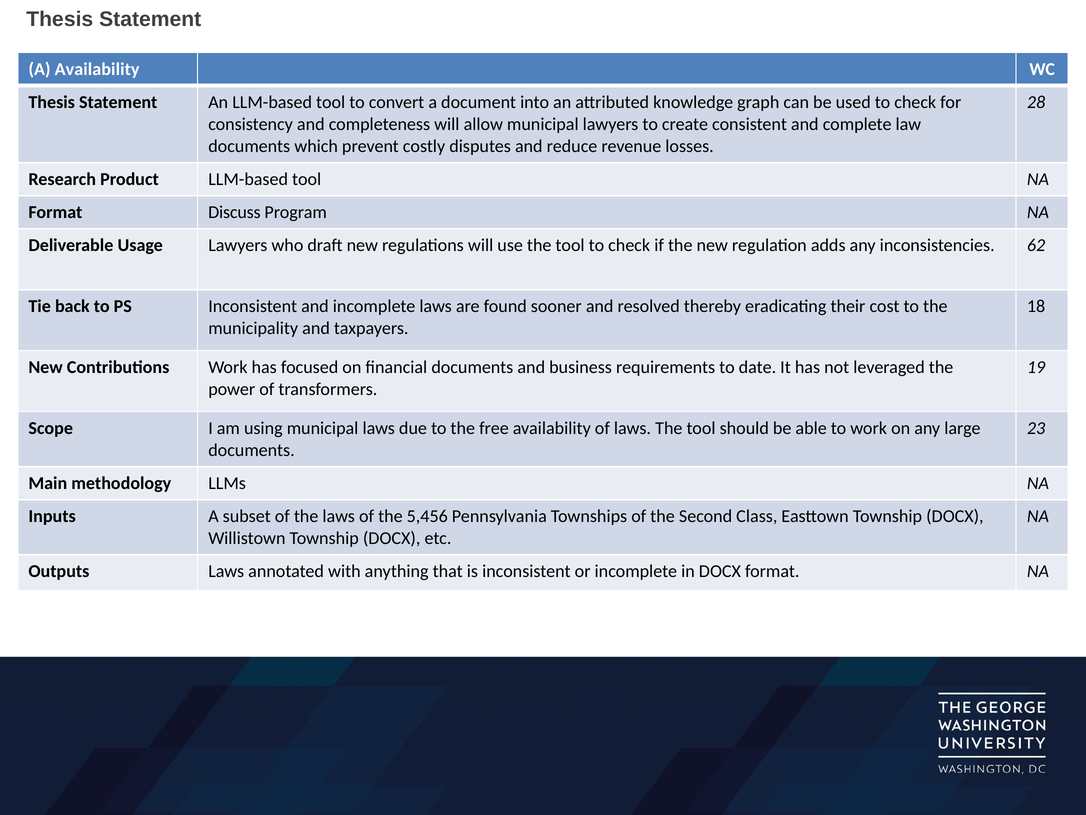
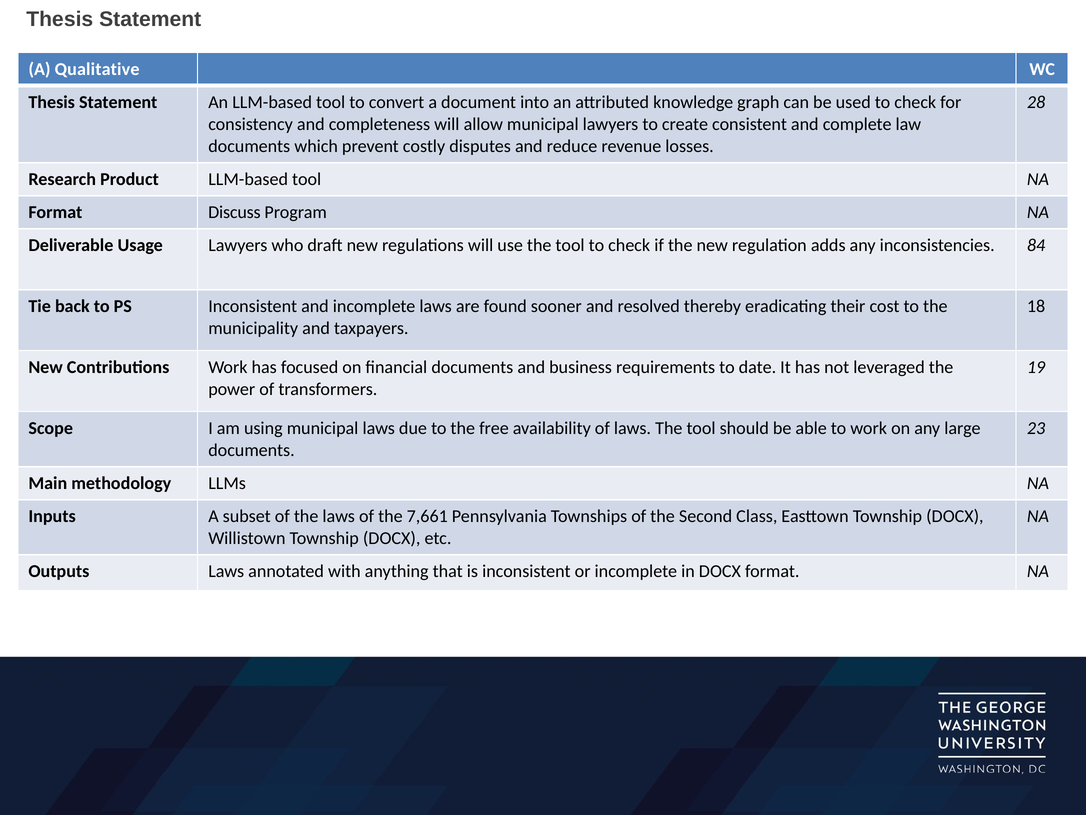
A Availability: Availability -> Qualitative
62: 62 -> 84
5,456: 5,456 -> 7,661
